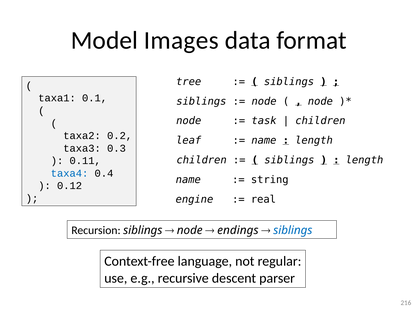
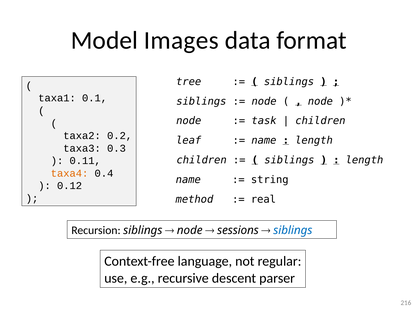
taxa4 colour: blue -> orange
engine: engine -> method
endings: endings -> sessions
